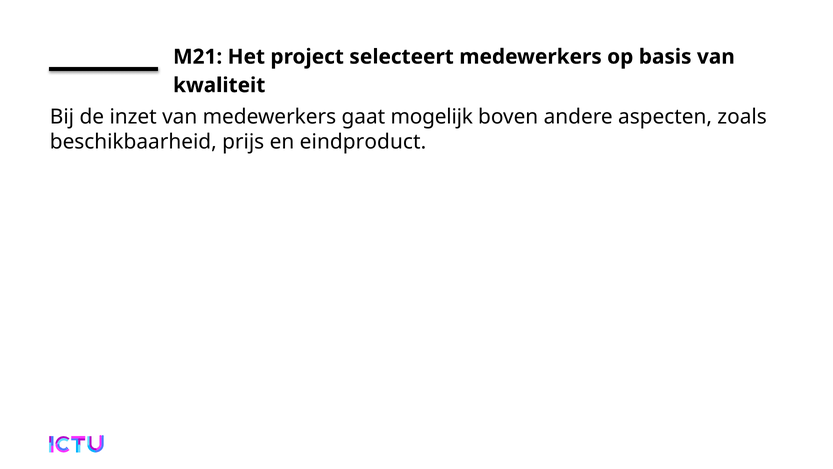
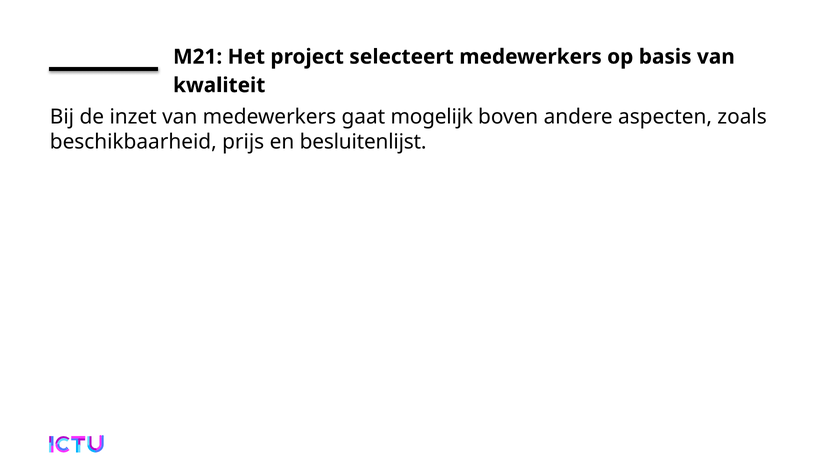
eindproduct: eindproduct -> besluitenlijst
